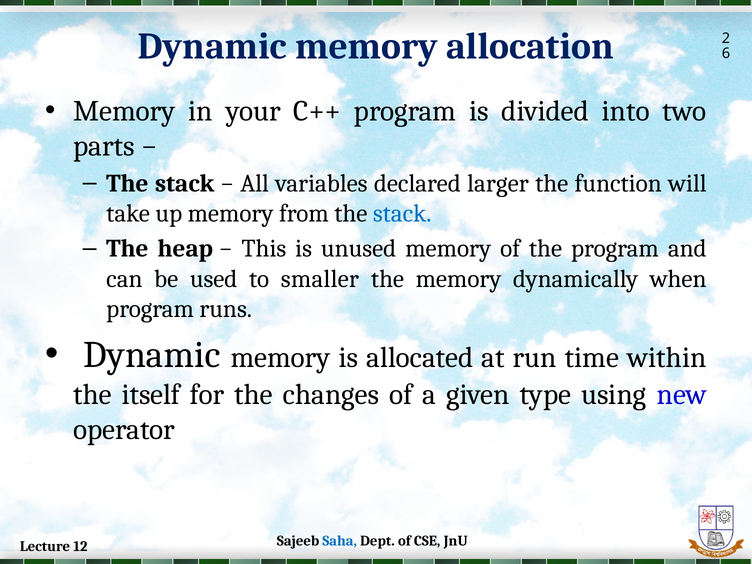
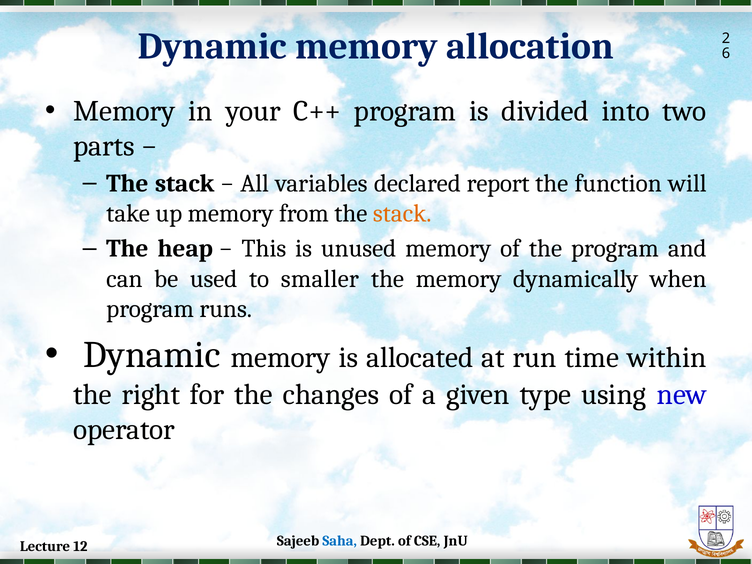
larger: larger -> report
stack at (402, 214) colour: blue -> orange
itself: itself -> right
